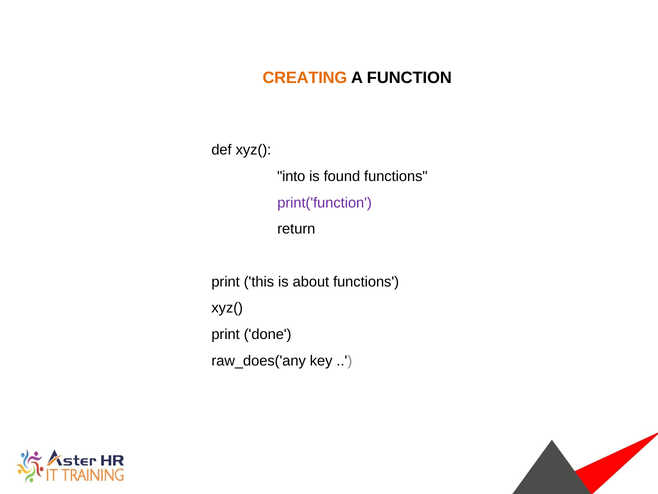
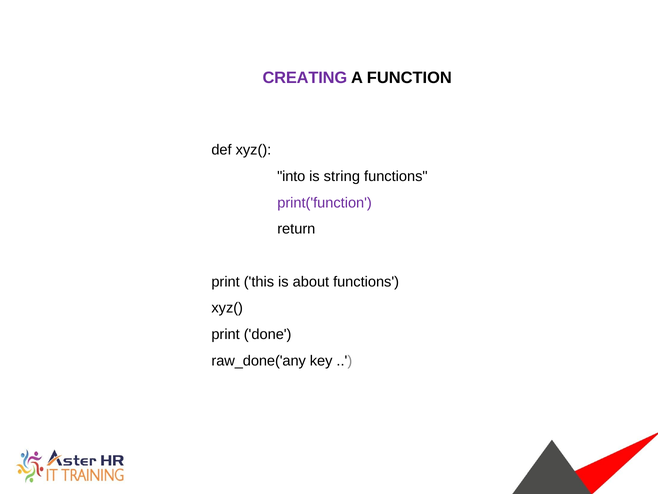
CREATING colour: orange -> purple
found: found -> string
raw_does('any: raw_does('any -> raw_done('any
